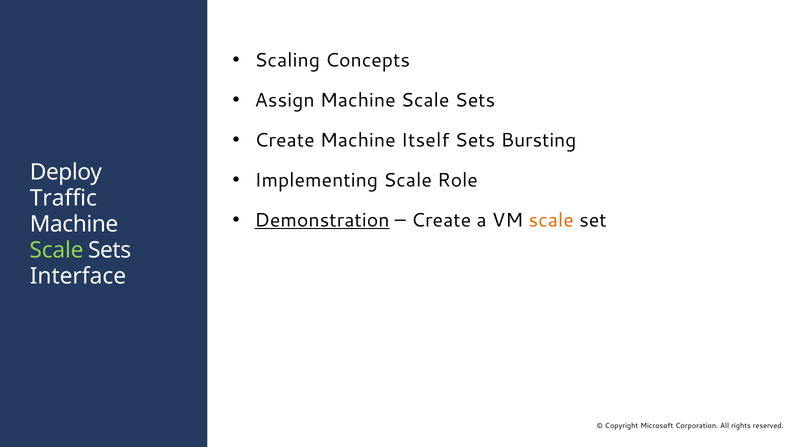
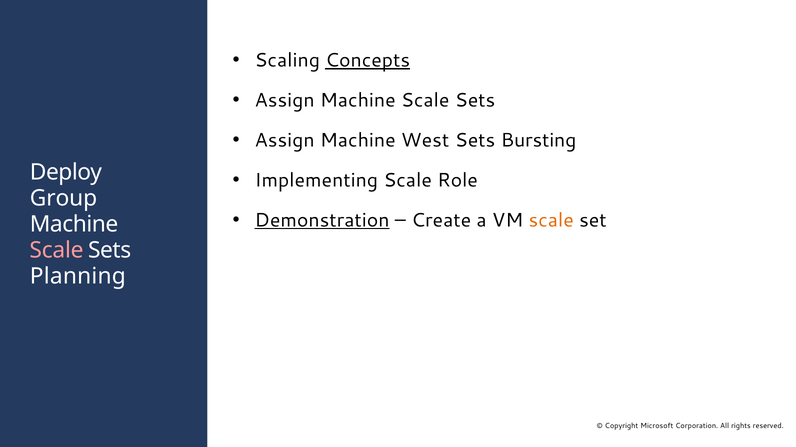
Concepts underline: none -> present
Create at (285, 141): Create -> Assign
Itself: Itself -> West
Traffic: Traffic -> Group
Scale at (56, 251) colour: light green -> pink
Interface: Interface -> Planning
